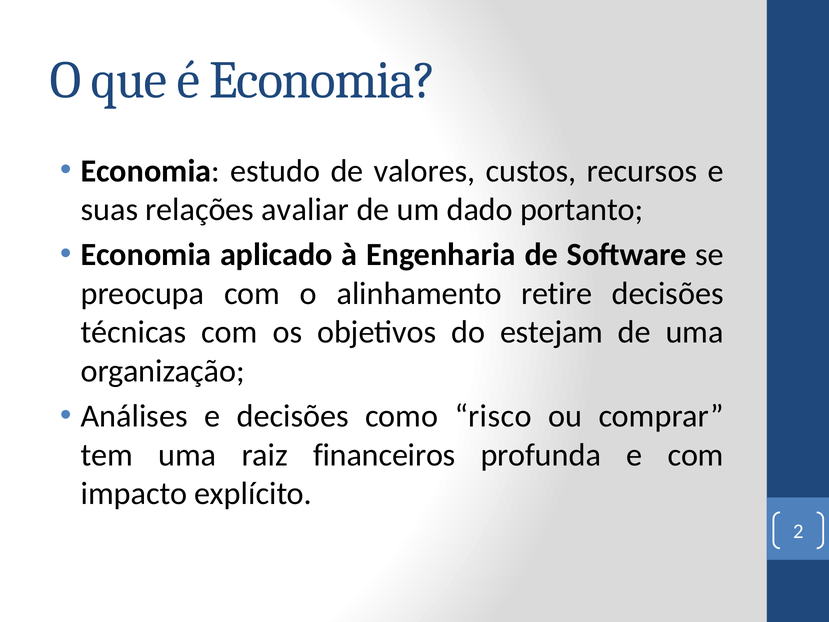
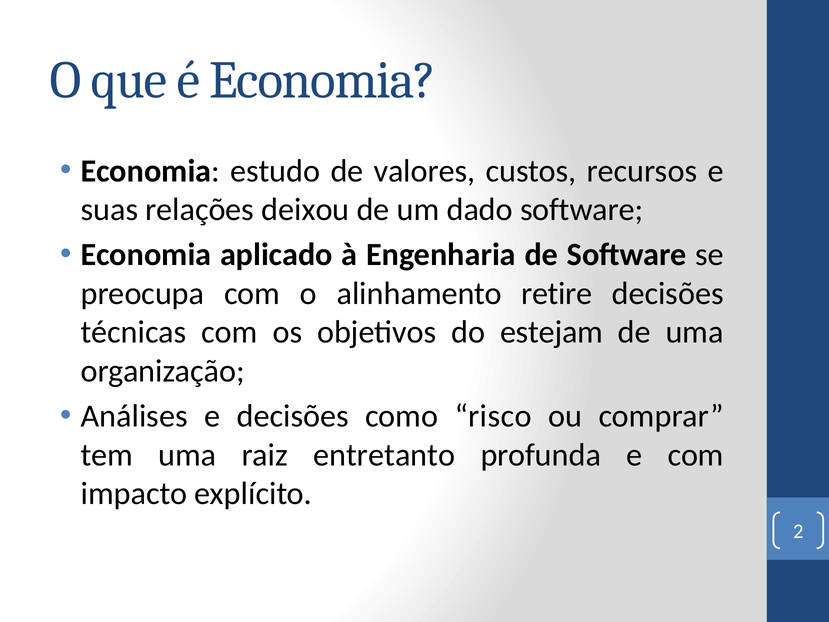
avaliar: avaliar -> deixou
dado portanto: portanto -> software
financeiros: financeiros -> entretanto
